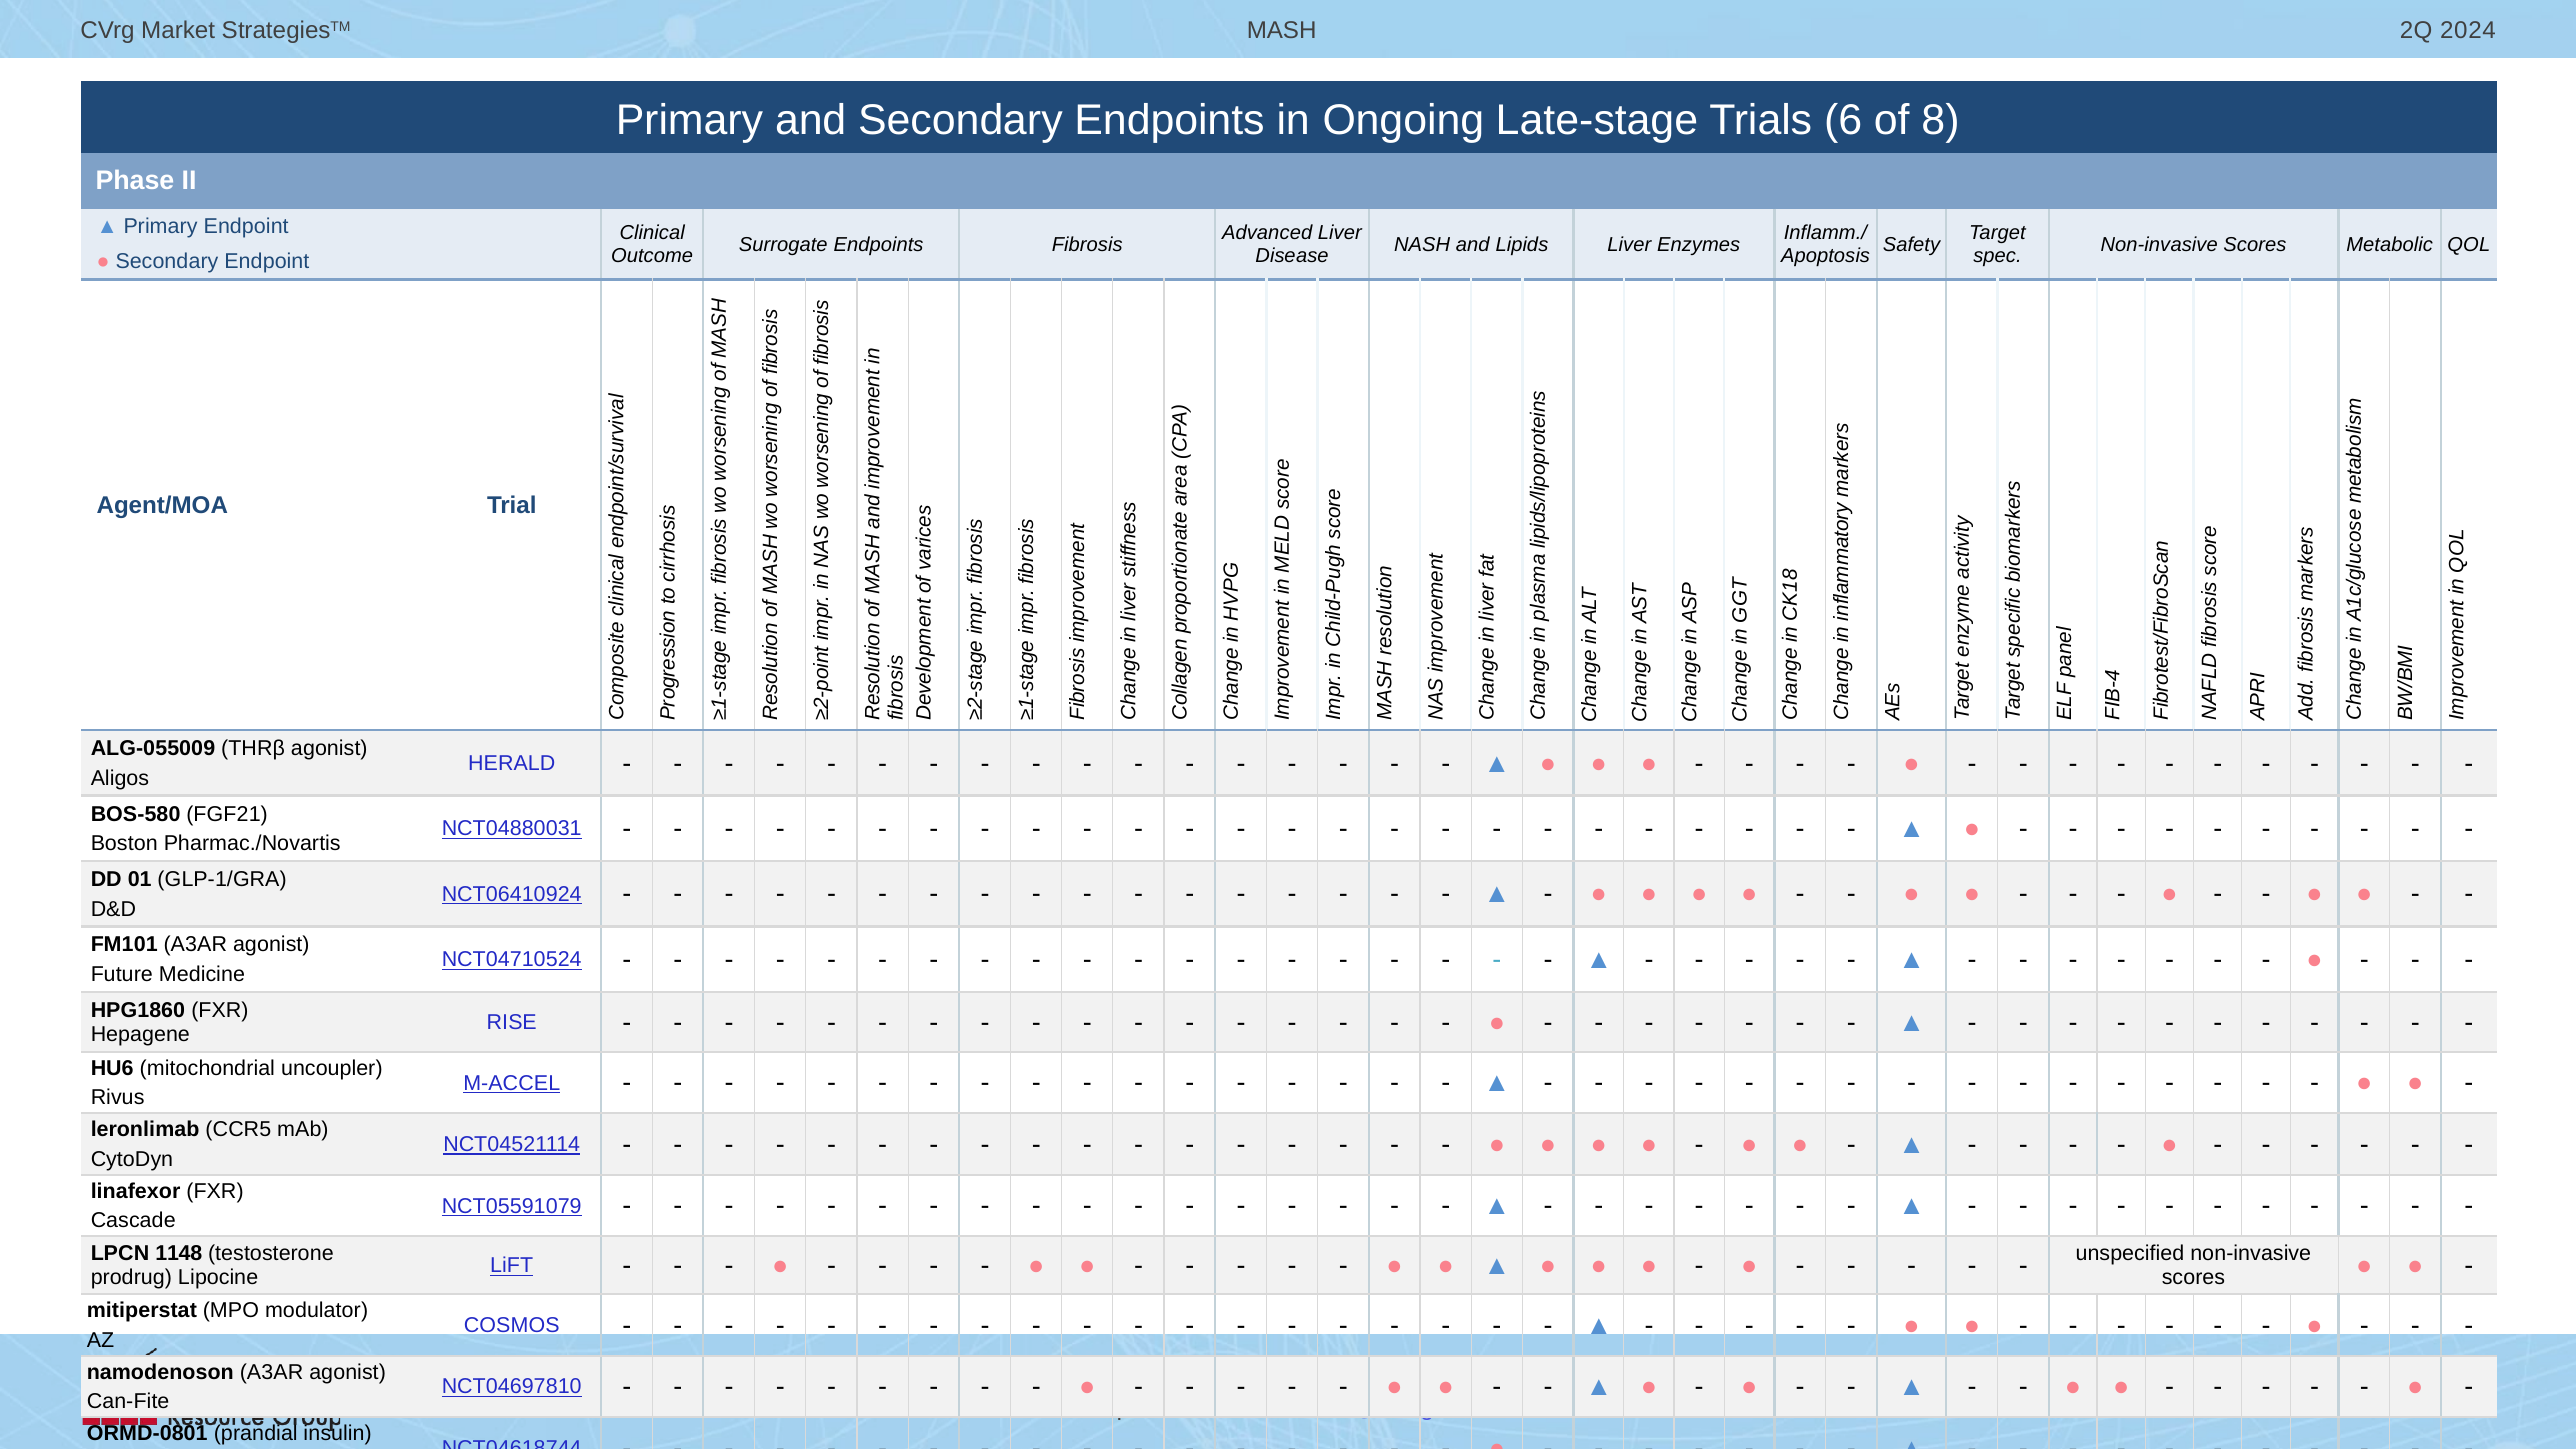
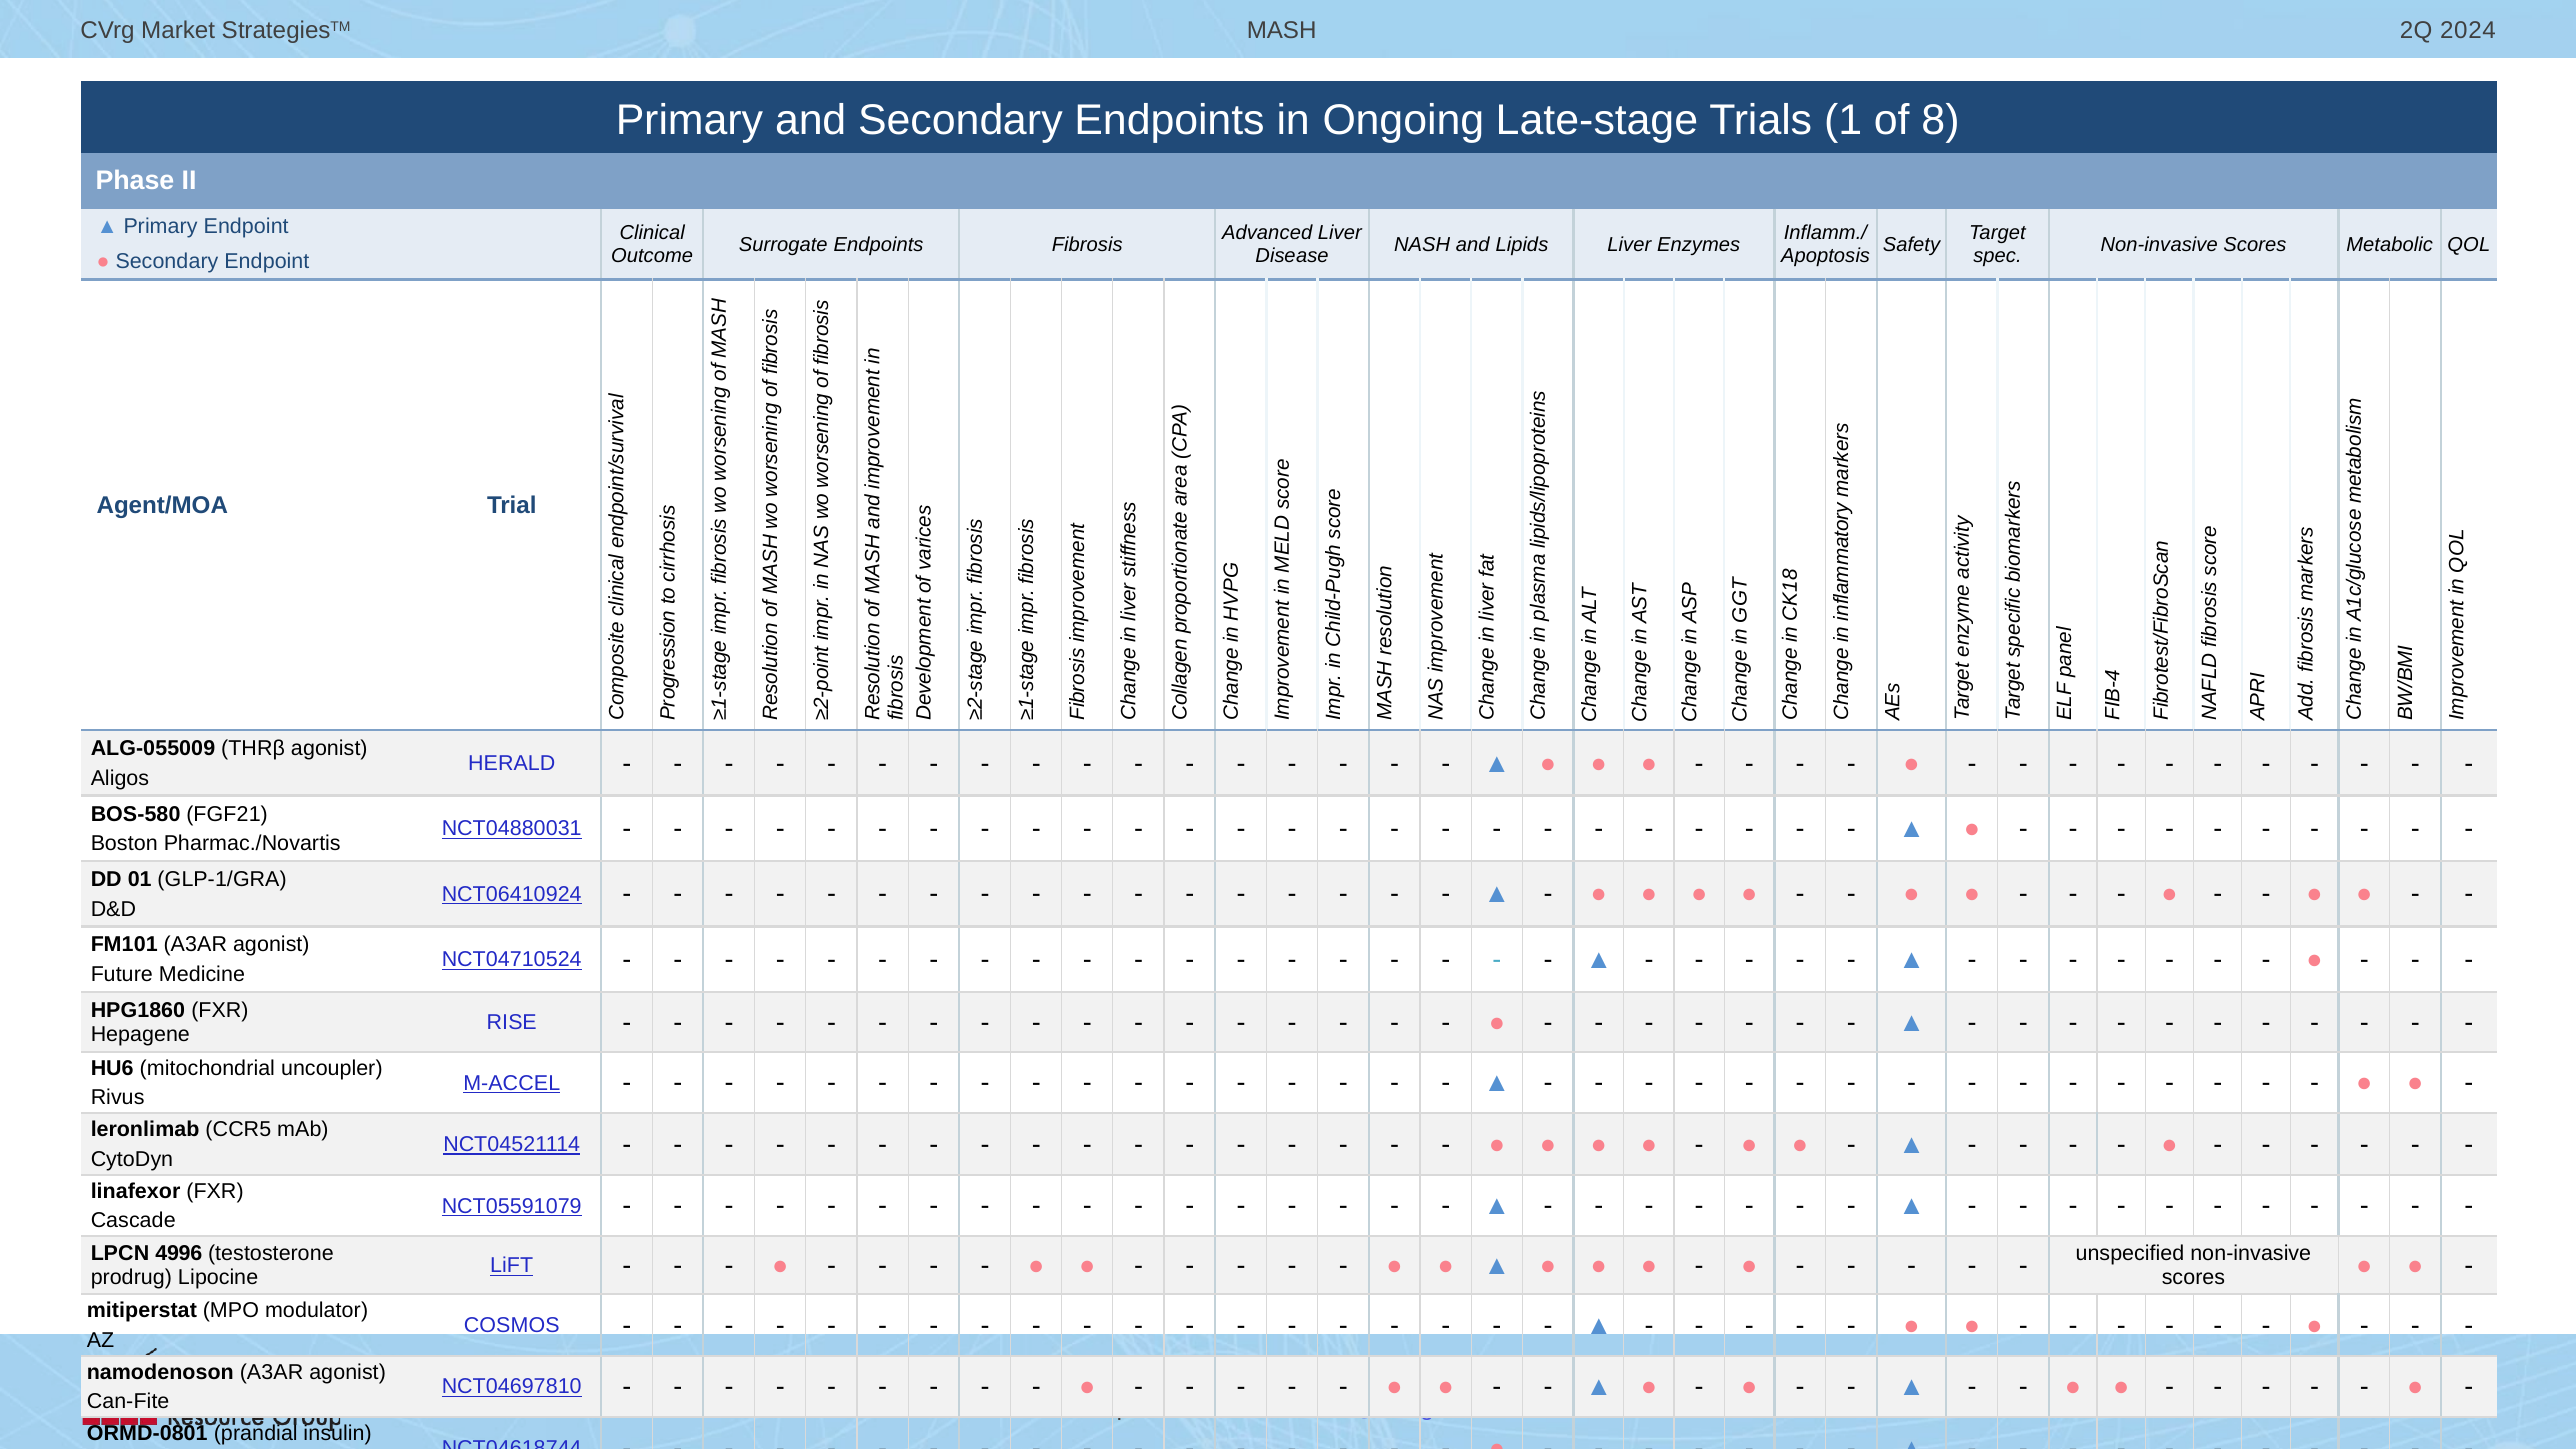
Trials 6: 6 -> 1
1148: 1148 -> 4996
